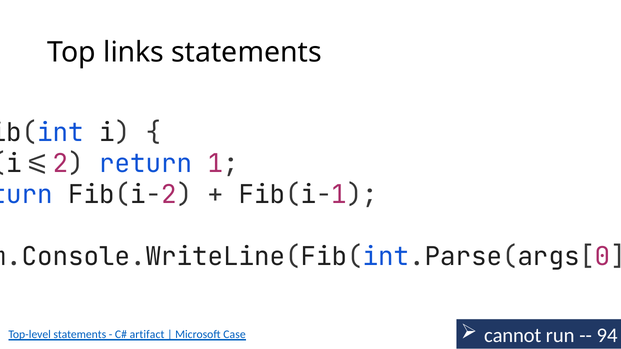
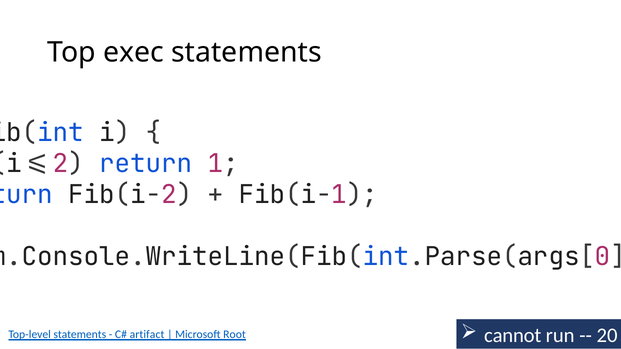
links: links -> exec
94: 94 -> 20
Case: Case -> Root
